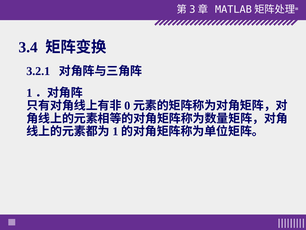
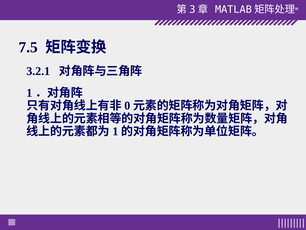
3.4: 3.4 -> 7.5
